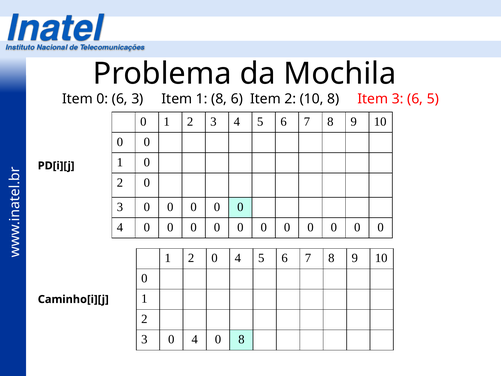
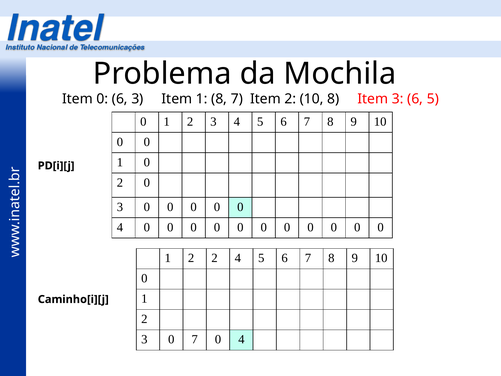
8 6: 6 -> 7
1 2 0: 0 -> 2
3 0 4: 4 -> 7
8 at (241, 339): 8 -> 4
